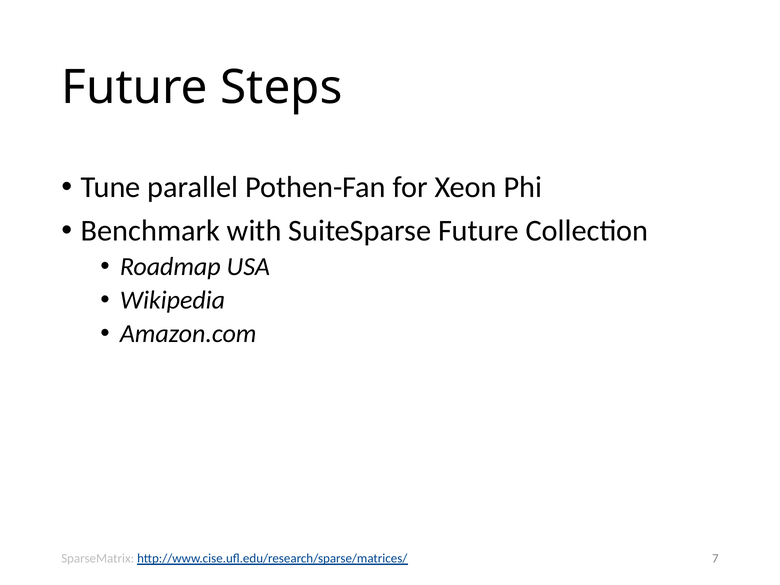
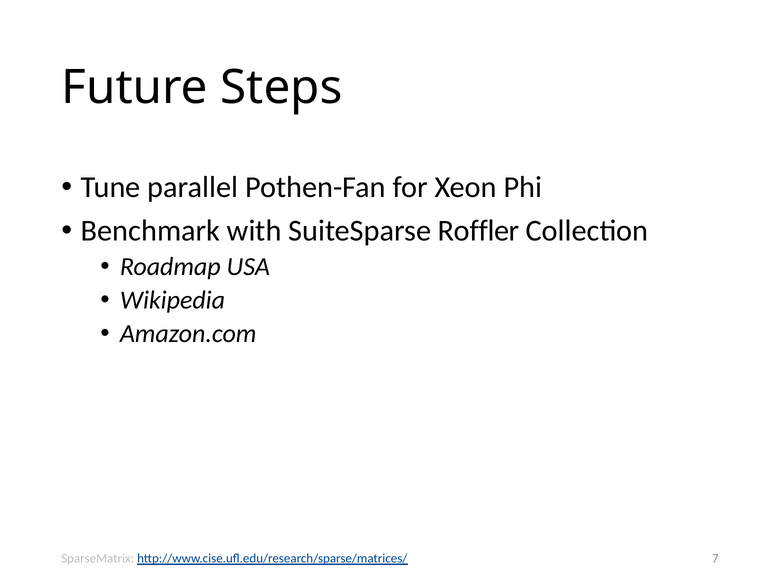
SuiteSparse Future: Future -> Roffler
